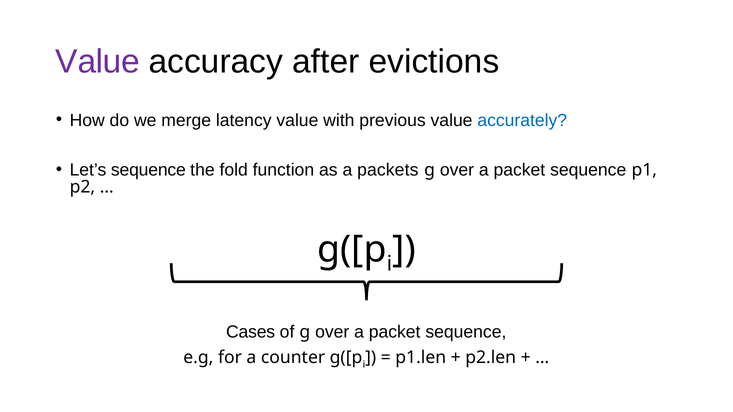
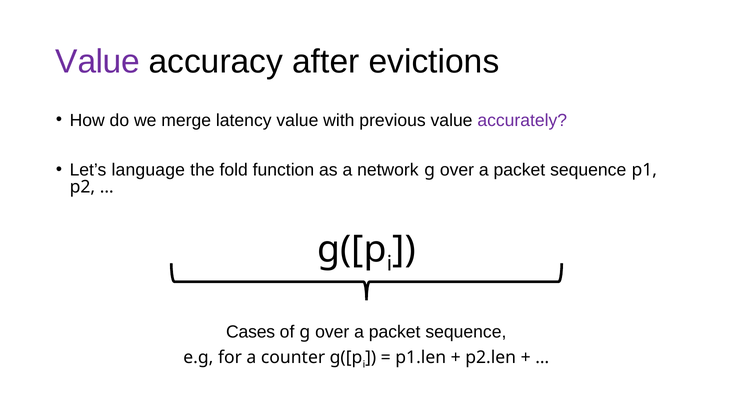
accurately colour: blue -> purple
Let’s sequence: sequence -> language
packets: packets -> network
